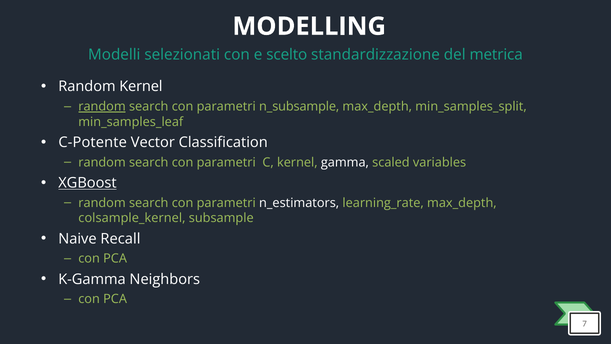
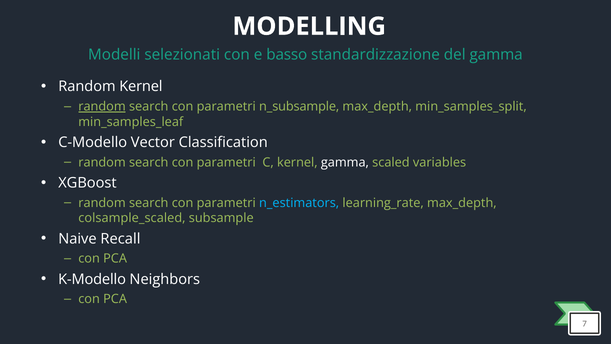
scelto: scelto -> basso
del metrica: metrica -> gamma
C-Potente: C-Potente -> C-Modello
XGBoost underline: present -> none
n_estimators colour: white -> light blue
colsample_kernel: colsample_kernel -> colsample_scaled
K-Gamma: K-Gamma -> K-Modello
